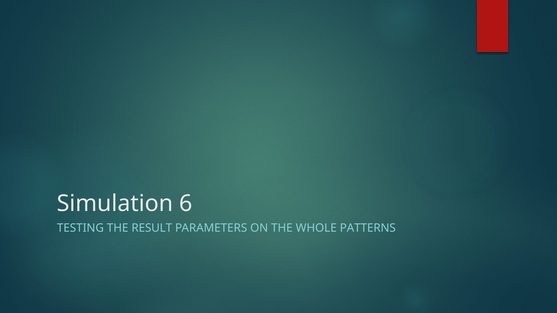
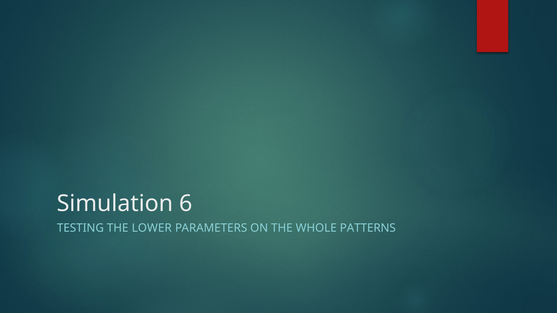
RESULT: RESULT -> LOWER
